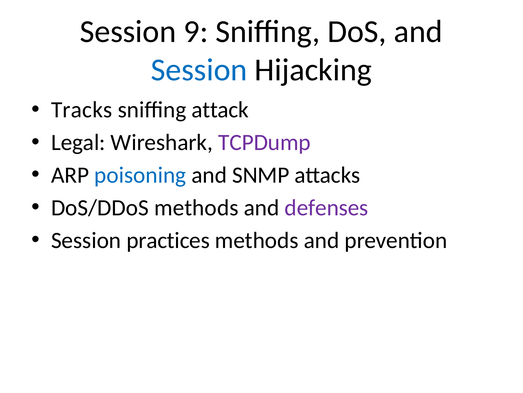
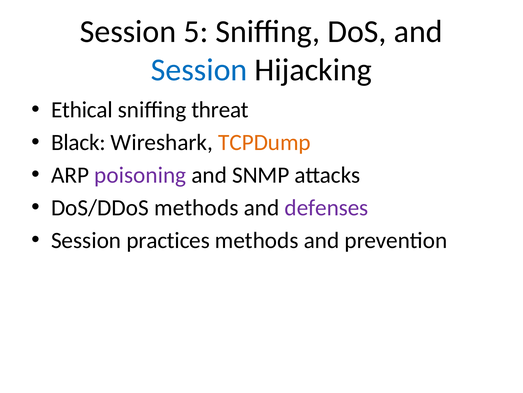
9: 9 -> 5
Tracks: Tracks -> Ethical
attack: attack -> threat
Legal: Legal -> Black
TCPDump colour: purple -> orange
poisoning colour: blue -> purple
